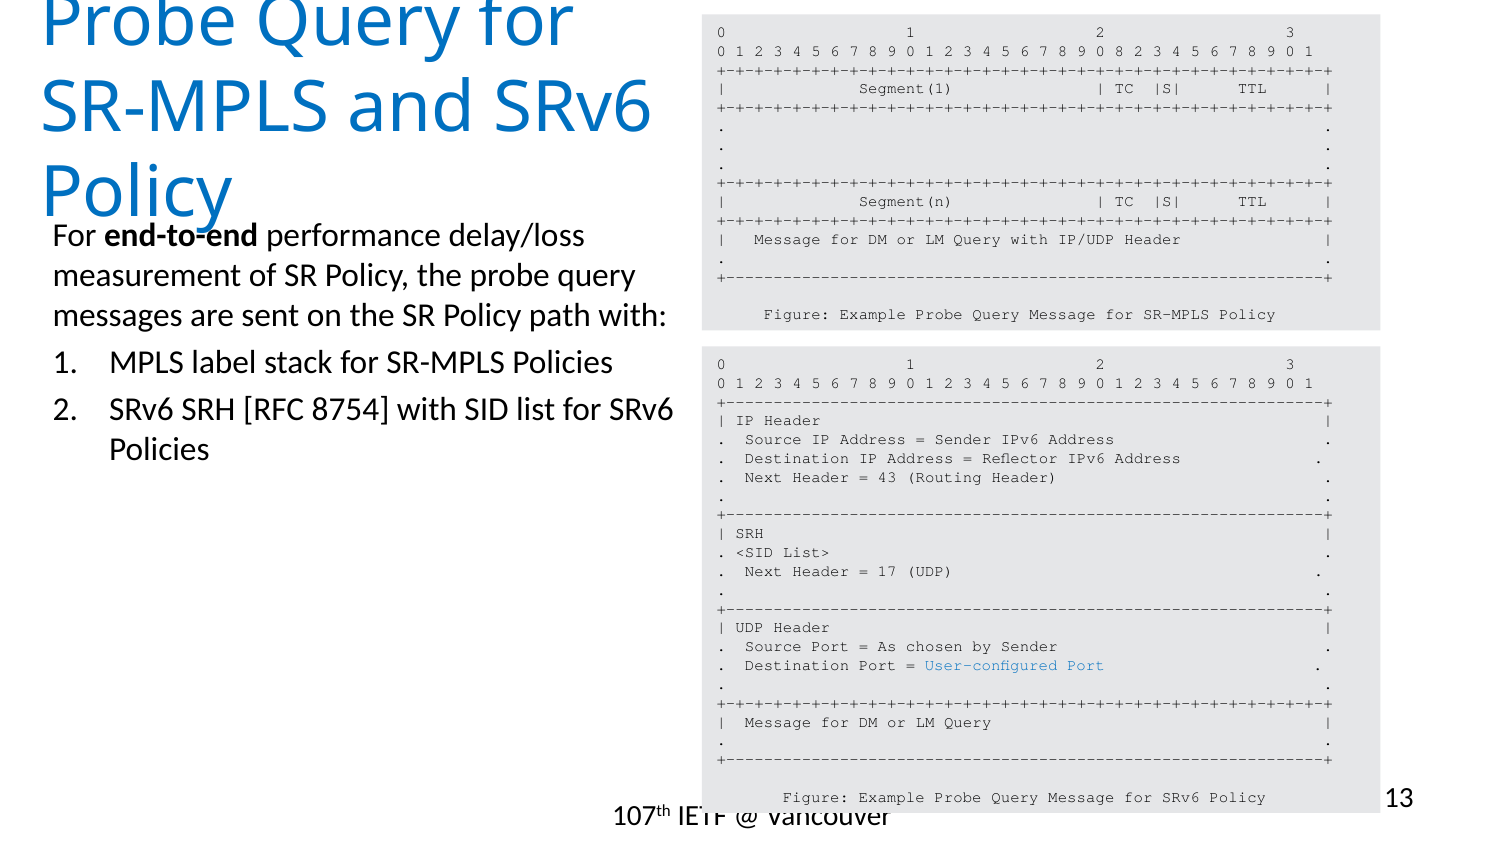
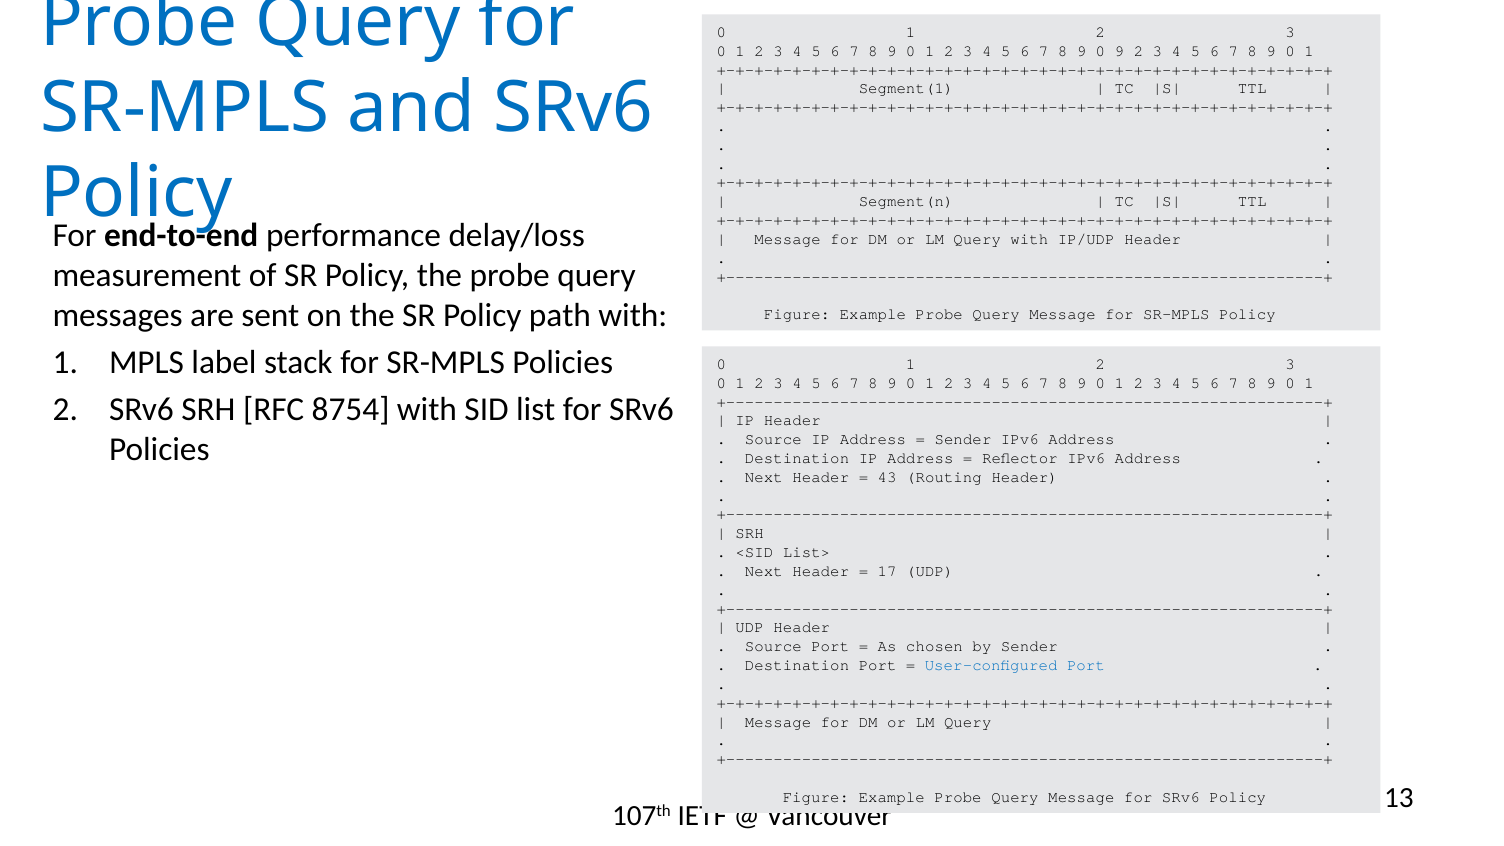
0 8: 8 -> 9
